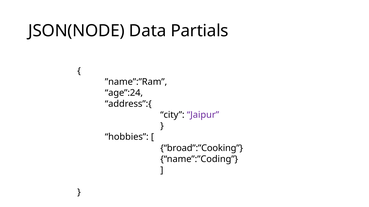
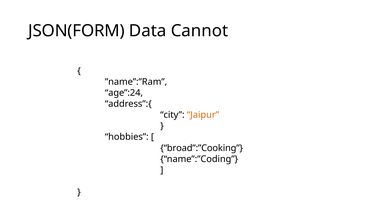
JSON(NODE: JSON(NODE -> JSON(FORM
Partials: Partials -> Cannot
Jaipur colour: purple -> orange
